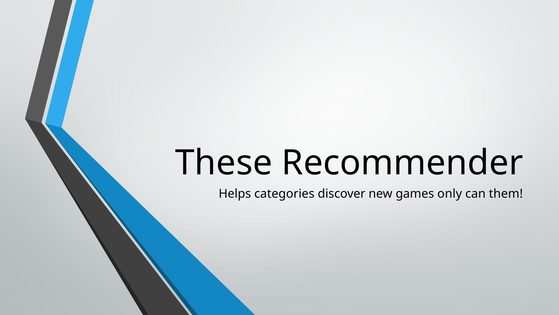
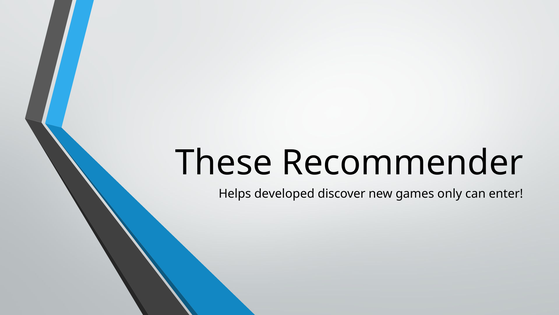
categories: categories -> developed
them: them -> enter
